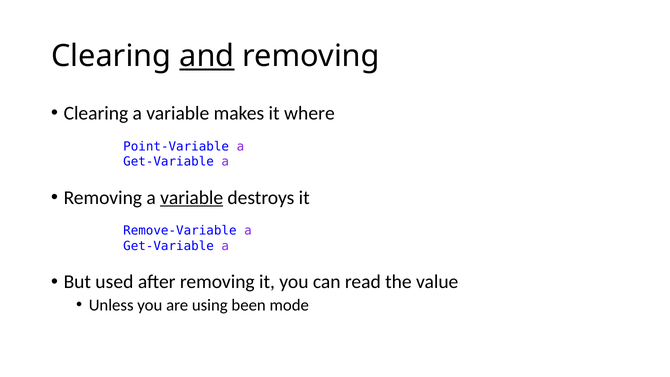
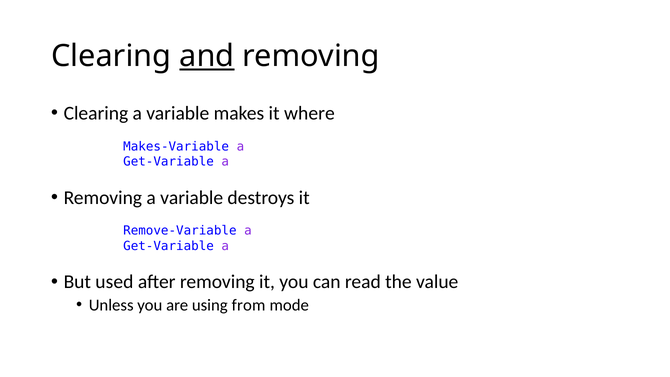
Point-Variable: Point-Variable -> Makes-Variable
variable at (192, 198) underline: present -> none
been: been -> from
